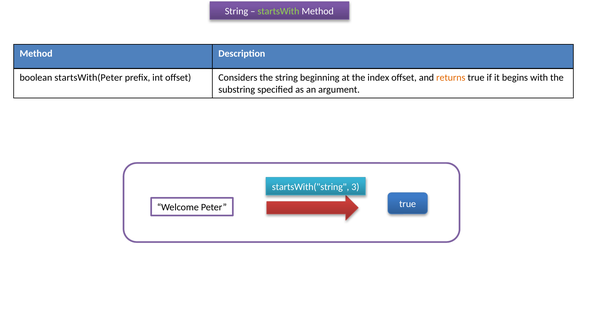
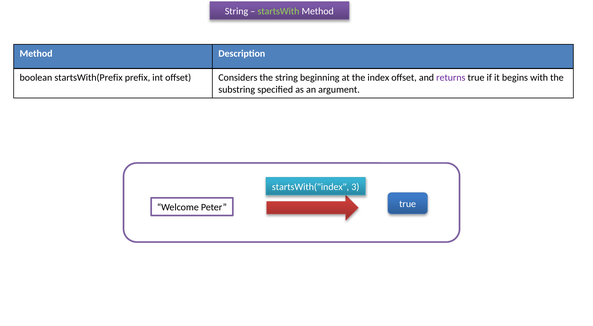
startsWith(Peter: startsWith(Peter -> startsWith(Prefix
returns colour: orange -> purple
startsWith("string: startsWith("string -> startsWith("index
